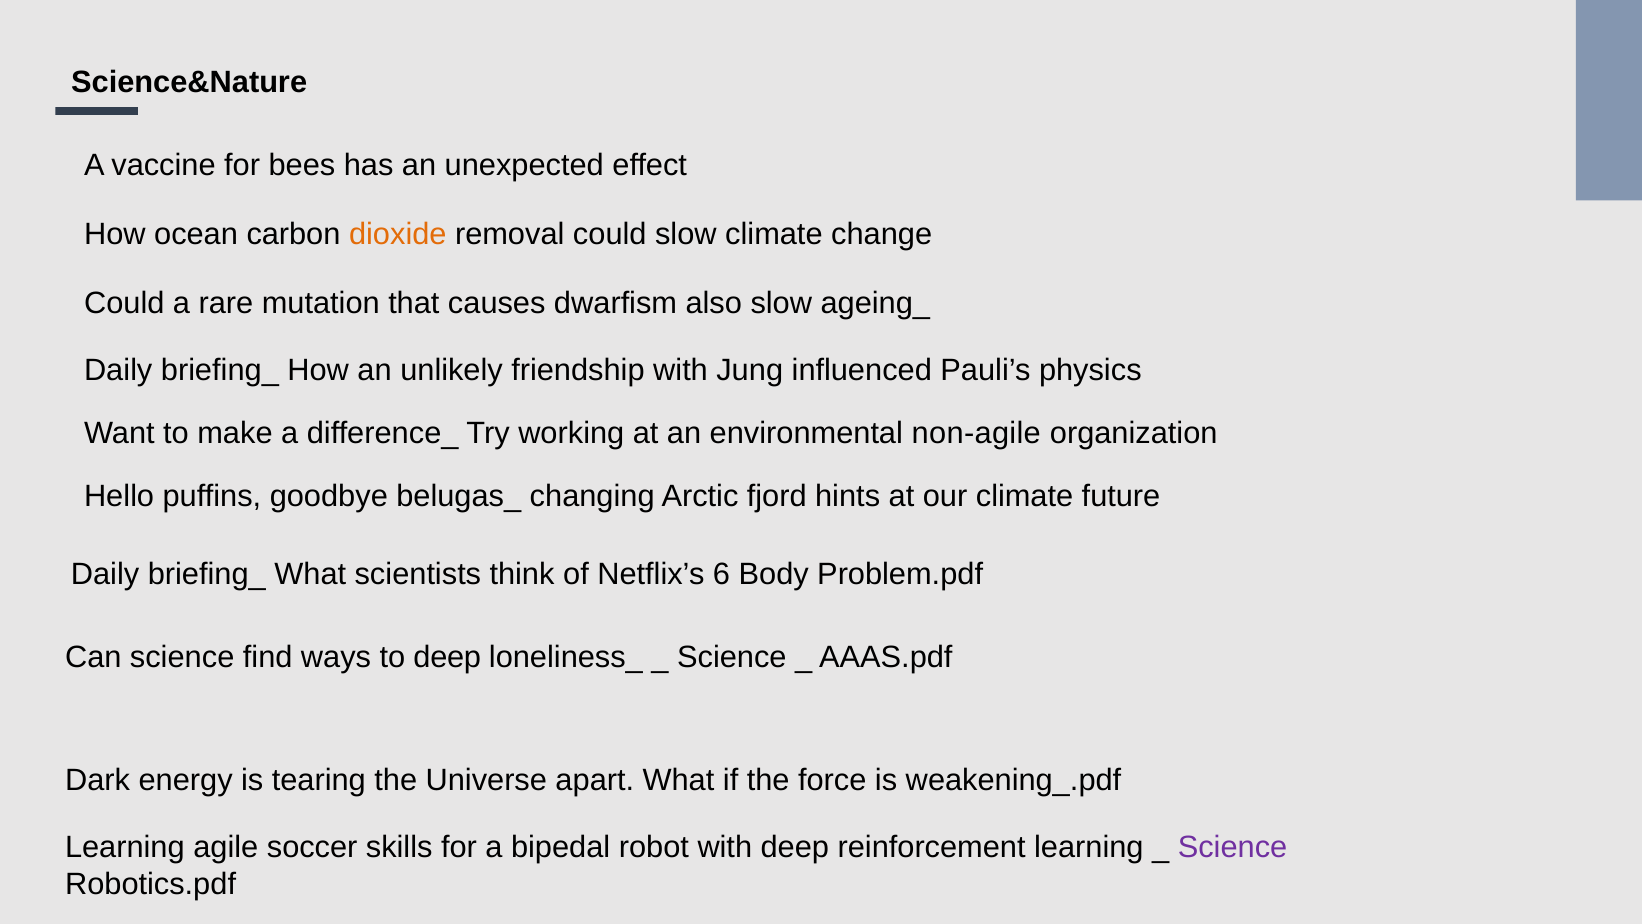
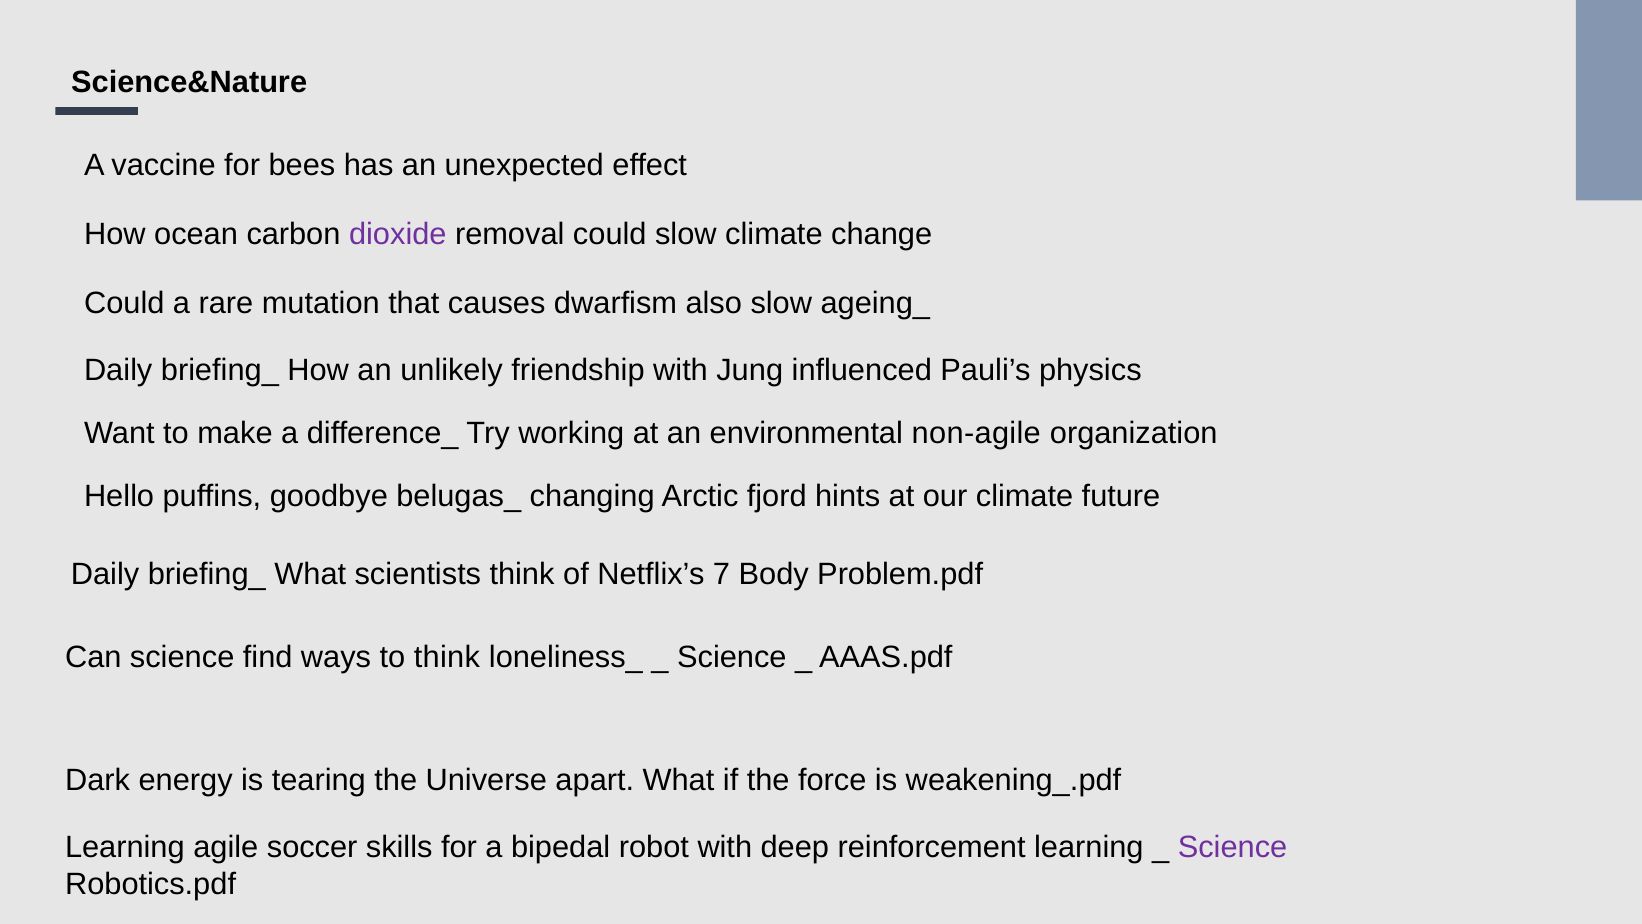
dioxide colour: orange -> purple
6: 6 -> 7
to deep: deep -> think
